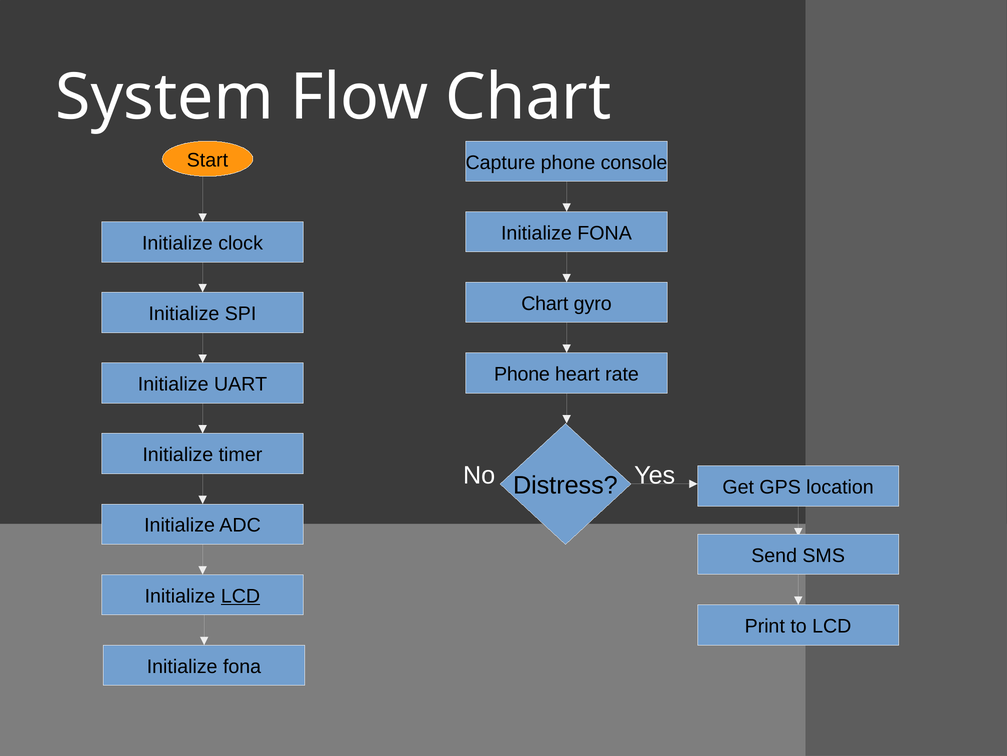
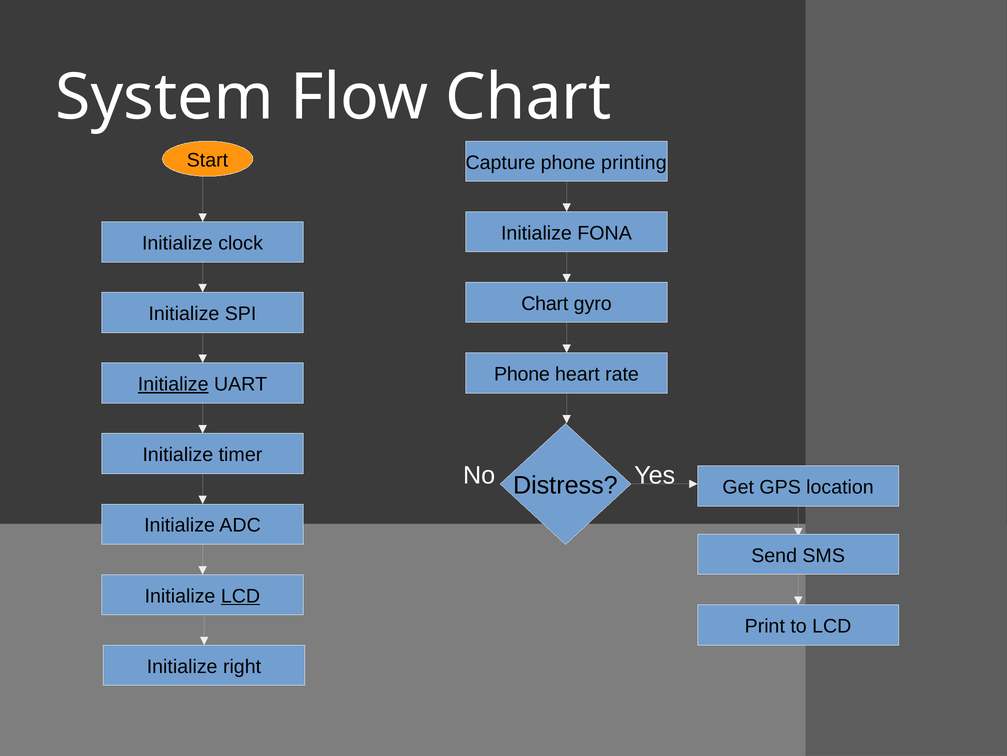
console: console -> printing
Initialize at (173, 384) underline: none -> present
fona at (242, 666): fona -> right
